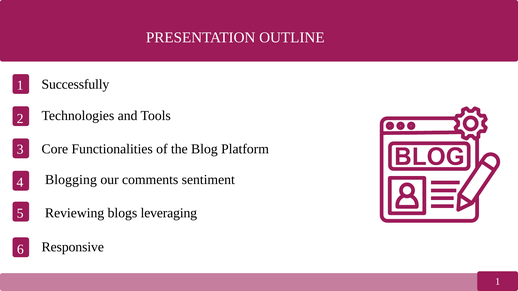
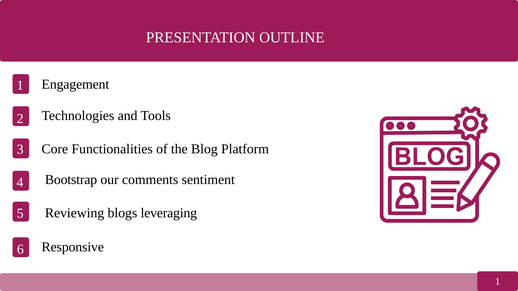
Successfully: Successfully -> Engagement
Blogging: Blogging -> Bootstrap
